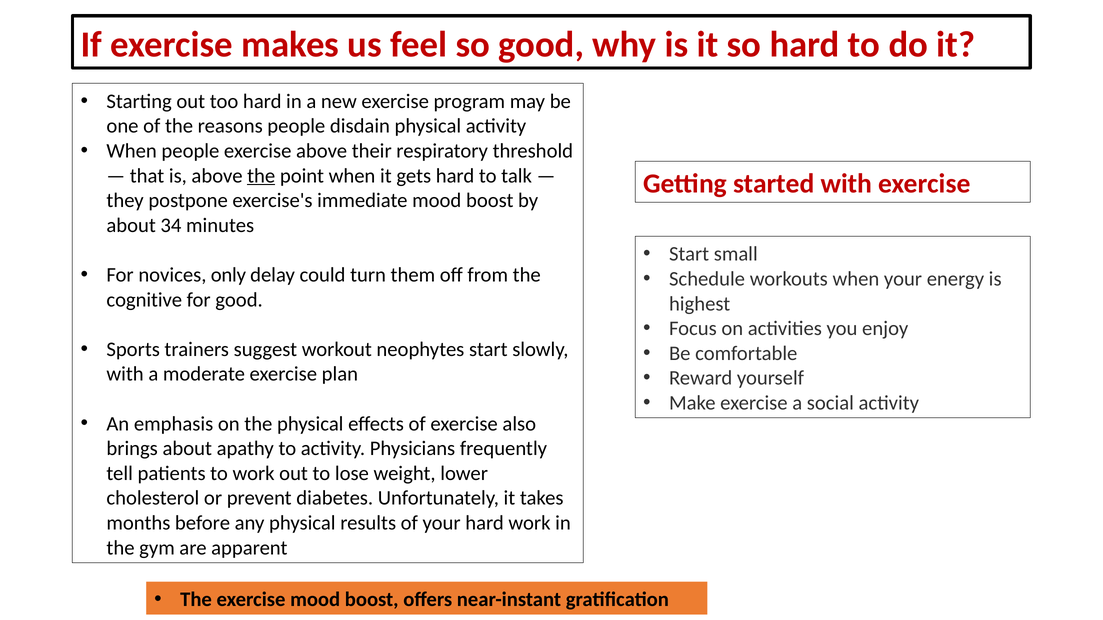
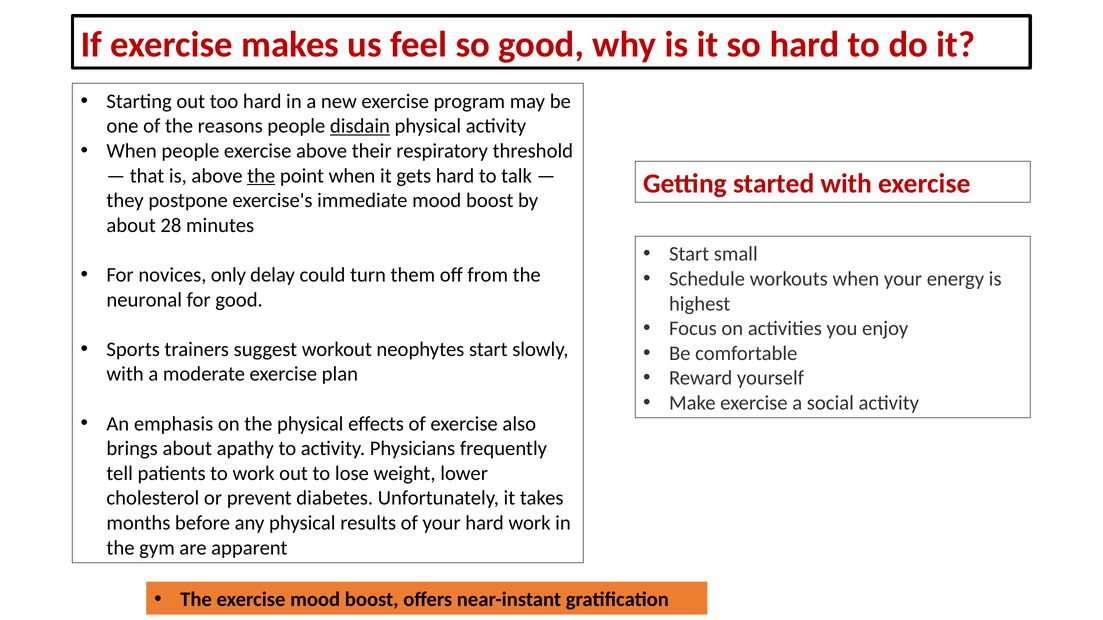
disdain underline: none -> present
34: 34 -> 28
cognitive: cognitive -> neuronal
